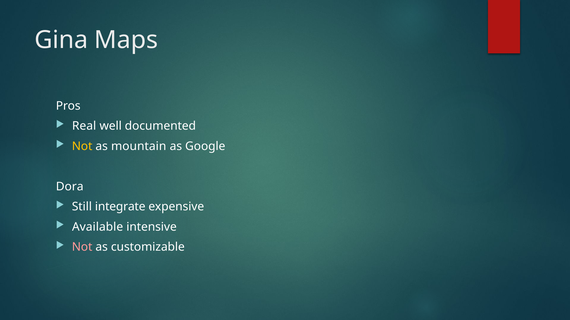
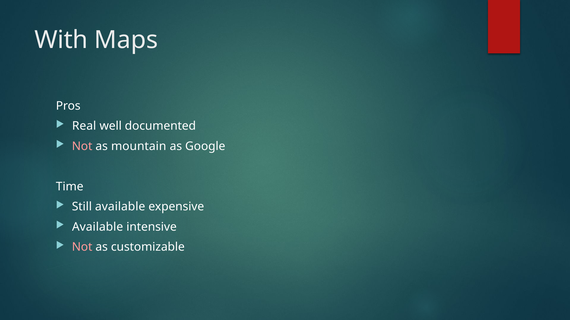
Gina: Gina -> With
Not at (82, 146) colour: yellow -> pink
Dora: Dora -> Time
Still integrate: integrate -> available
